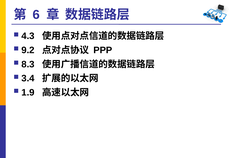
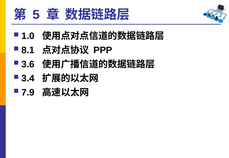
6: 6 -> 5
4.3: 4.3 -> 1.0
9.2: 9.2 -> 8.1
8.3: 8.3 -> 3.6
1.9: 1.9 -> 7.9
